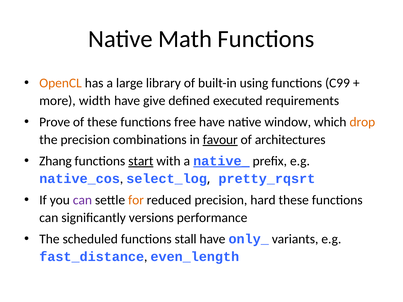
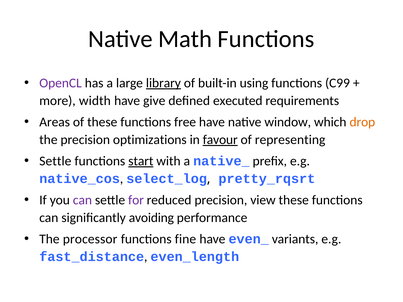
OpenCL colour: orange -> purple
library underline: none -> present
Prove: Prove -> Areas
combinations: combinations -> optimizations
architectures: architectures -> representing
Zhang at (55, 161): Zhang -> Settle
native_ underline: present -> none
for colour: orange -> purple
hard: hard -> view
versions: versions -> avoiding
scheduled: scheduled -> processor
stall: stall -> fine
only_: only_ -> even_
